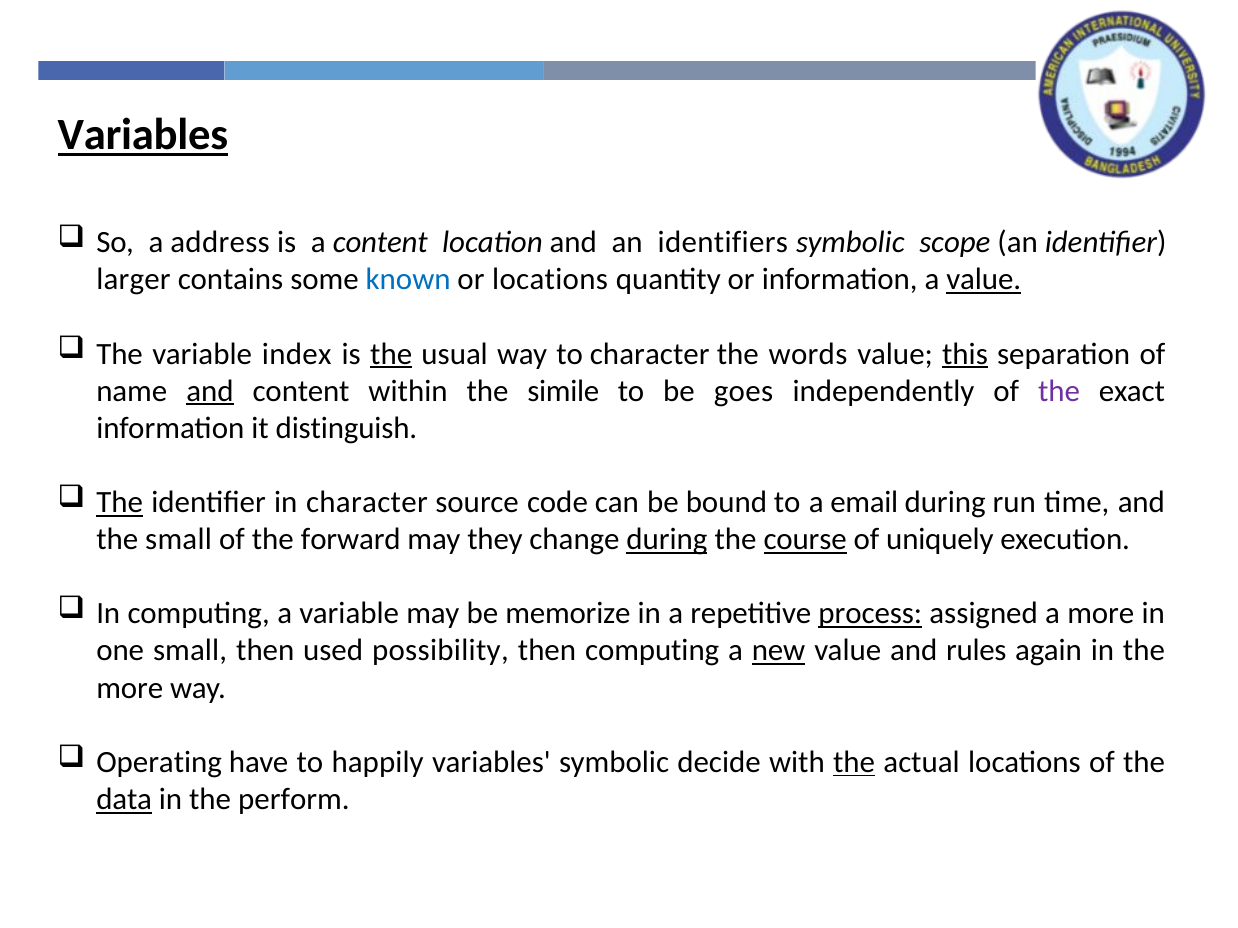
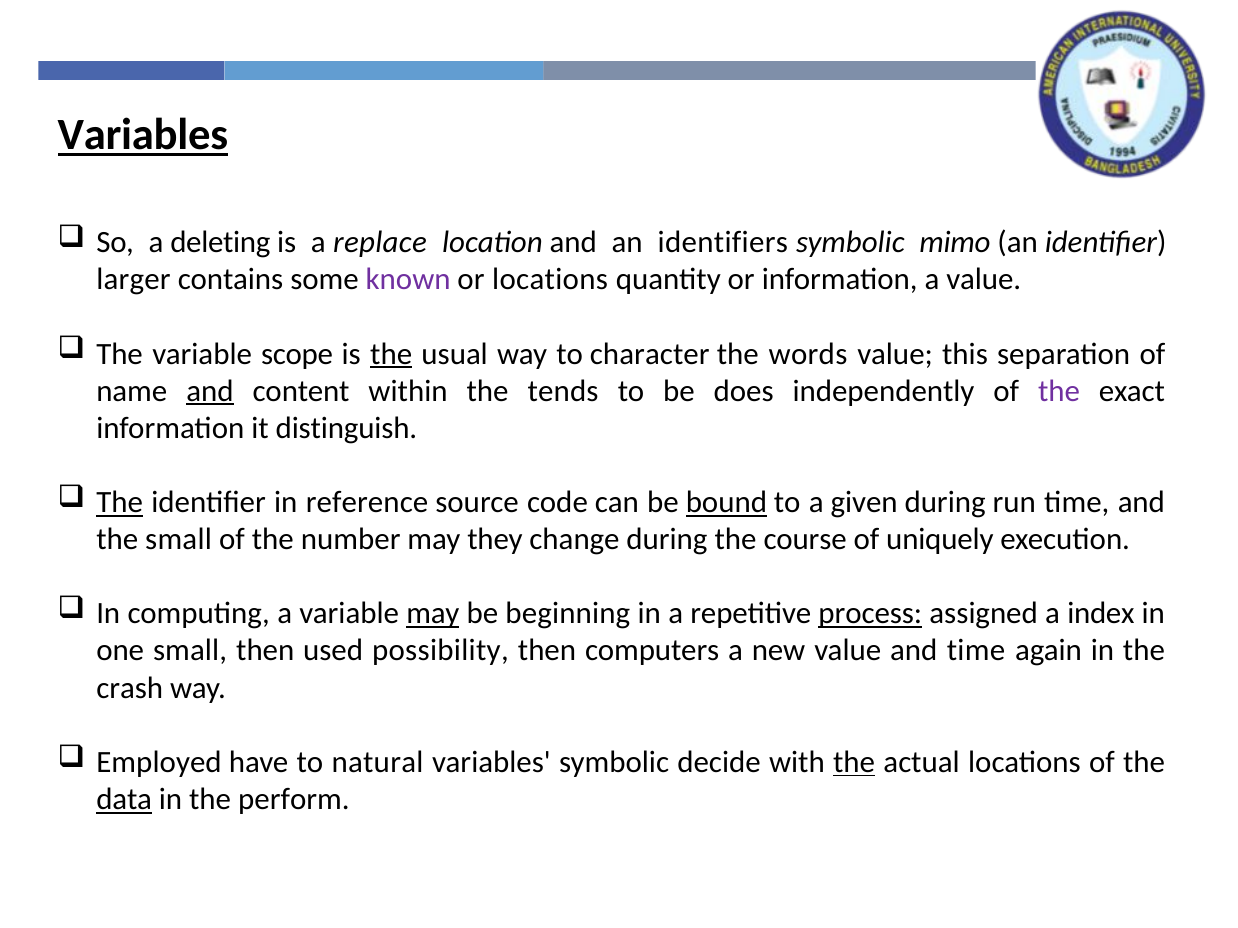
address: address -> deleting
a content: content -> replace
scope: scope -> mimo
known colour: blue -> purple
value at (984, 280) underline: present -> none
index: index -> scope
this underline: present -> none
simile: simile -> tends
goes: goes -> does
in character: character -> reference
bound underline: none -> present
email: email -> given
forward: forward -> number
during at (667, 540) underline: present -> none
course underline: present -> none
may at (433, 614) underline: none -> present
memorize: memorize -> beginning
a more: more -> index
then computing: computing -> computers
new underline: present -> none
and rules: rules -> time
more at (130, 688): more -> crash
Operating: Operating -> Employed
happily: happily -> natural
